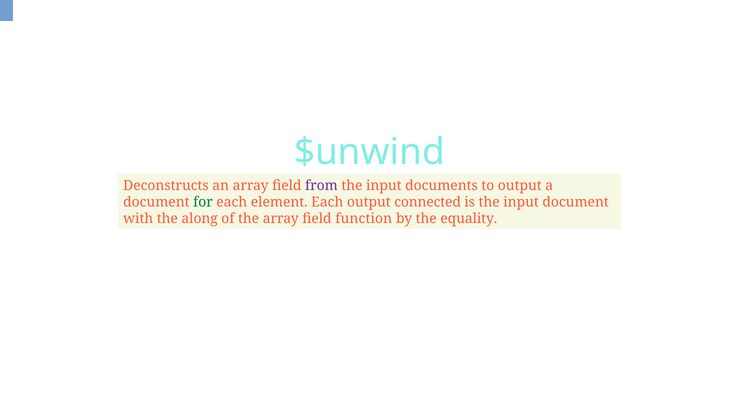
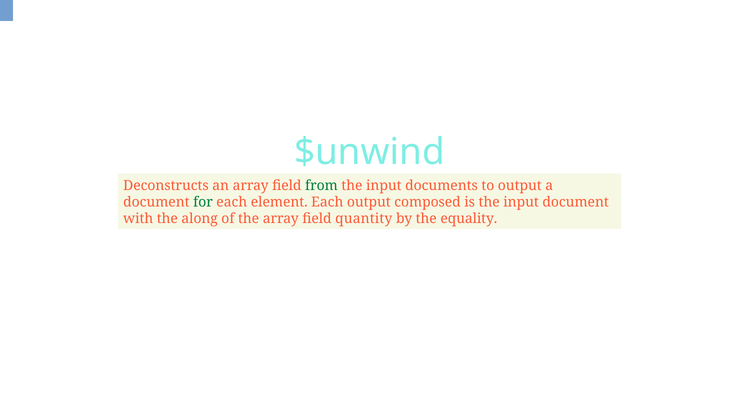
from colour: purple -> green
connected: connected -> composed
function: function -> quantity
